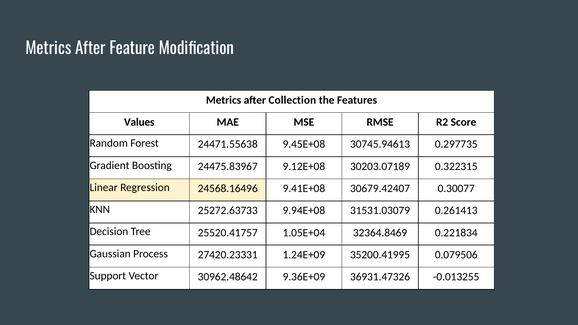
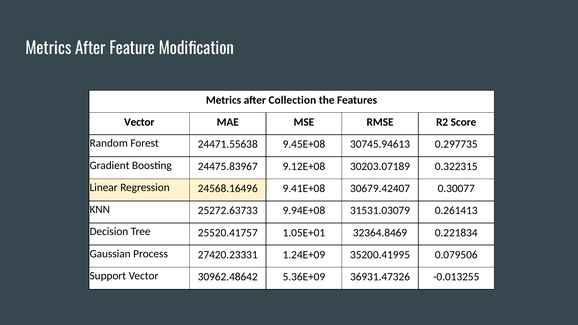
Values at (139, 122): Values -> Vector
1.05E+04: 1.05E+04 -> 1.05E+01
9.36E+09: 9.36E+09 -> 5.36E+09
